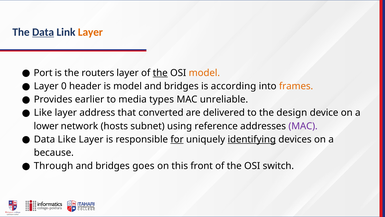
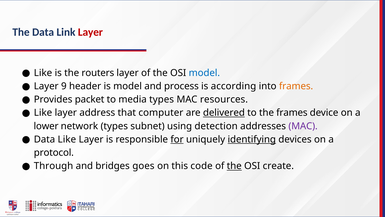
Data at (43, 32) underline: present -> none
Layer at (90, 32) colour: orange -> red
Port at (43, 73): Port -> Like
the at (160, 73) underline: present -> none
model at (204, 73) colour: orange -> blue
0: 0 -> 9
bridges at (181, 86): bridges -> process
earlier: earlier -> packet
unreliable: unreliable -> resources
converted: converted -> computer
delivered underline: none -> present
the design: design -> frames
network hosts: hosts -> types
reference: reference -> detection
because: because -> protocol
front: front -> code
the at (234, 166) underline: none -> present
switch: switch -> create
